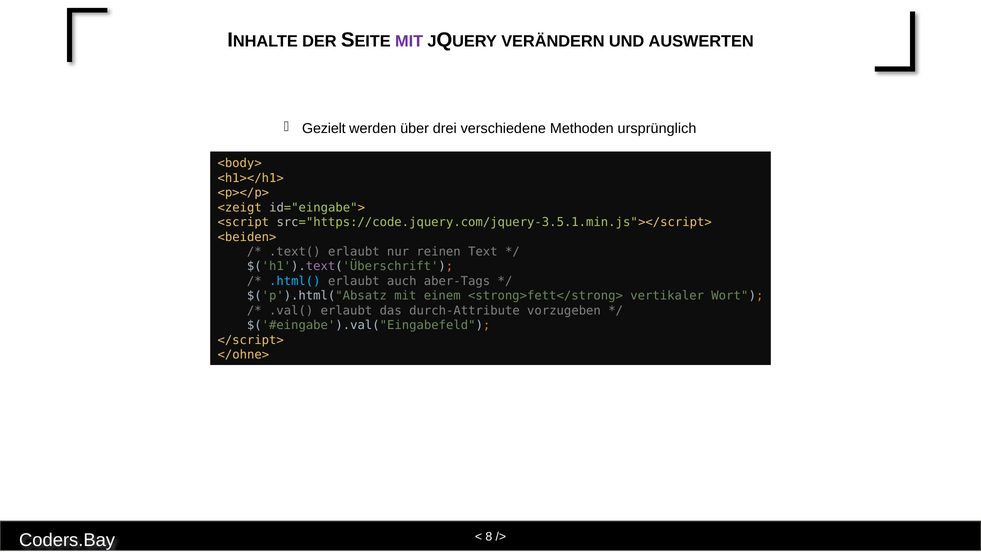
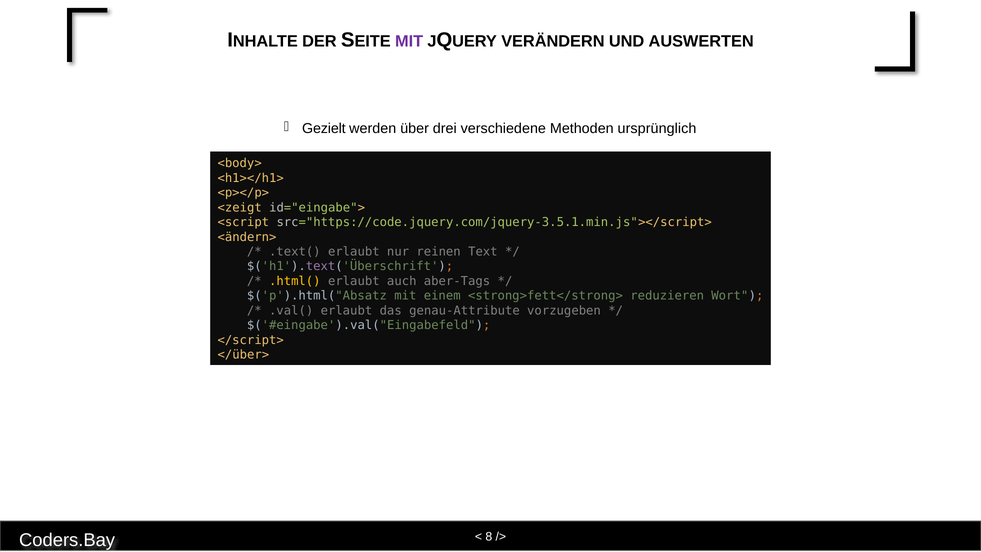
<beiden>: <beiden> -> <ändern>
.html( colour: light blue -> yellow
vertikaler: vertikaler -> reduzieren
durch-Attribute: durch-Attribute -> genau-Attribute
</ohne>: </ohne> -> </über>
